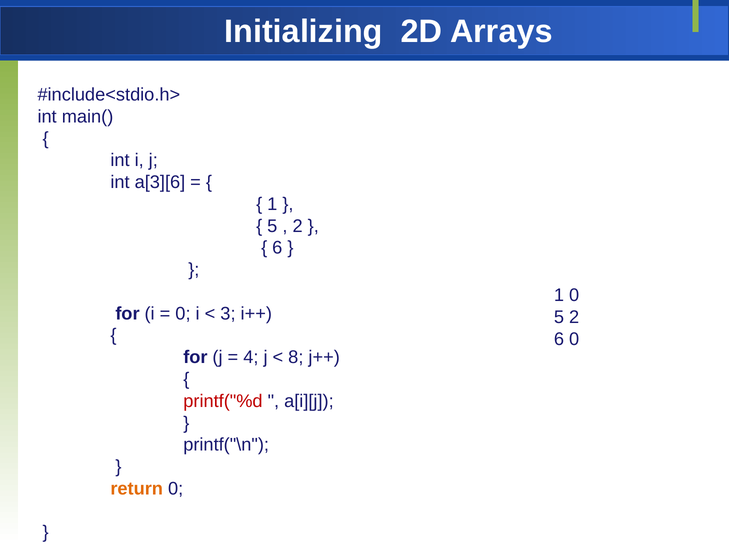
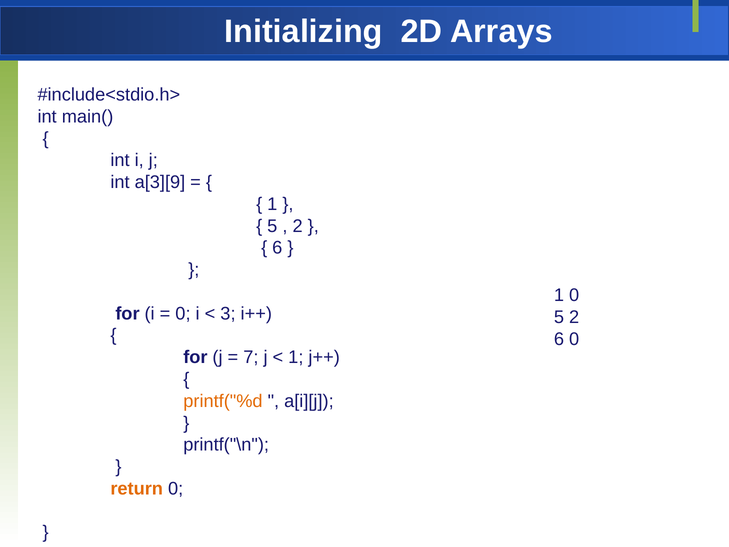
a[3][6: a[3][6 -> a[3][9
4: 4 -> 7
8 at (296, 357): 8 -> 1
printf("%d colour: red -> orange
